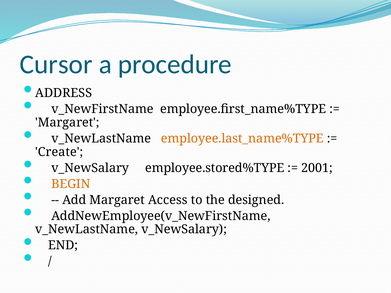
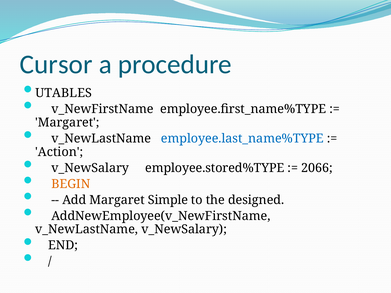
ADDRESS: ADDRESS -> UTABLES
employee.last_name%TYPE colour: orange -> blue
Create: Create -> Action
2001: 2001 -> 2066
Access: Access -> Simple
